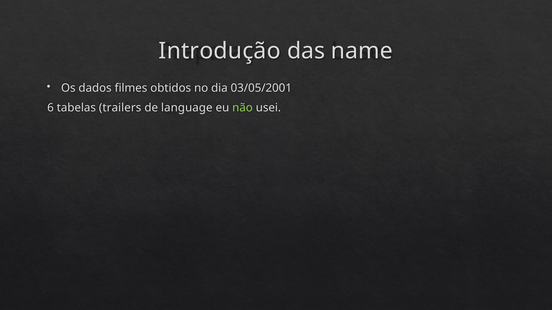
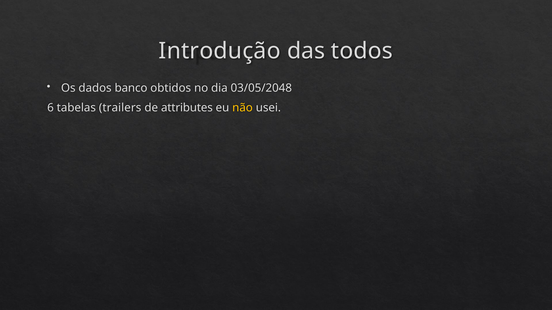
name: name -> todos
filmes: filmes -> banco
03/05/2001: 03/05/2001 -> 03/05/2048
language: language -> attributes
não colour: light green -> yellow
